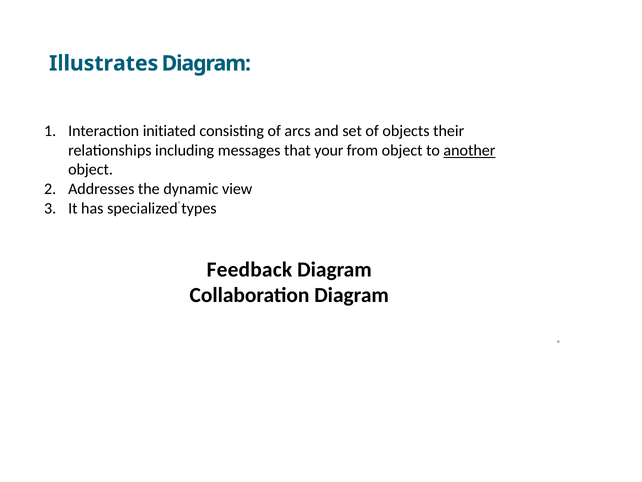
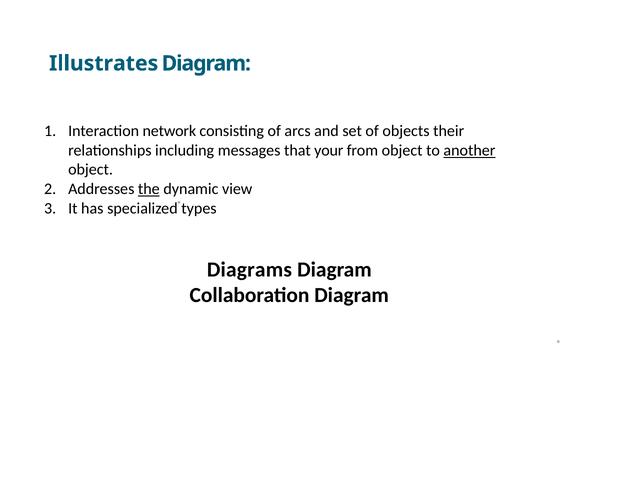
initiated: initiated -> network
the underline: none -> present
Feedback: Feedback -> Diagrams
